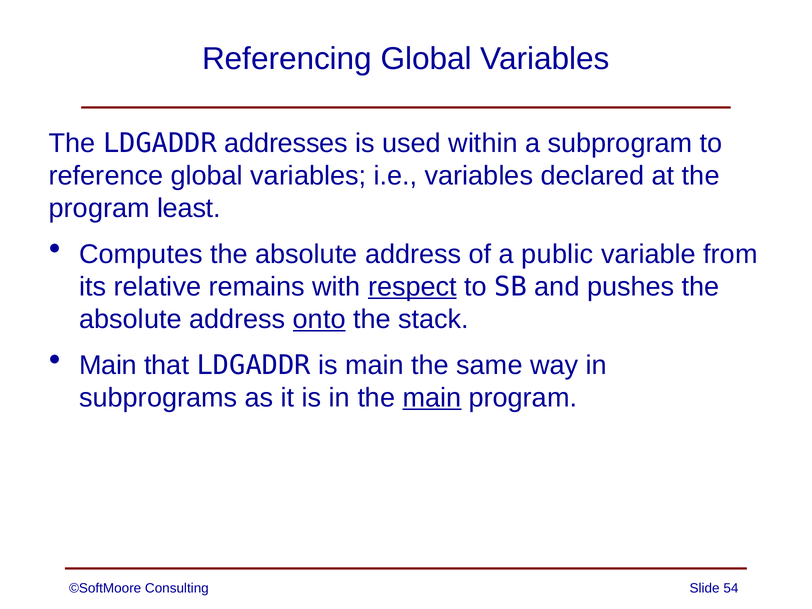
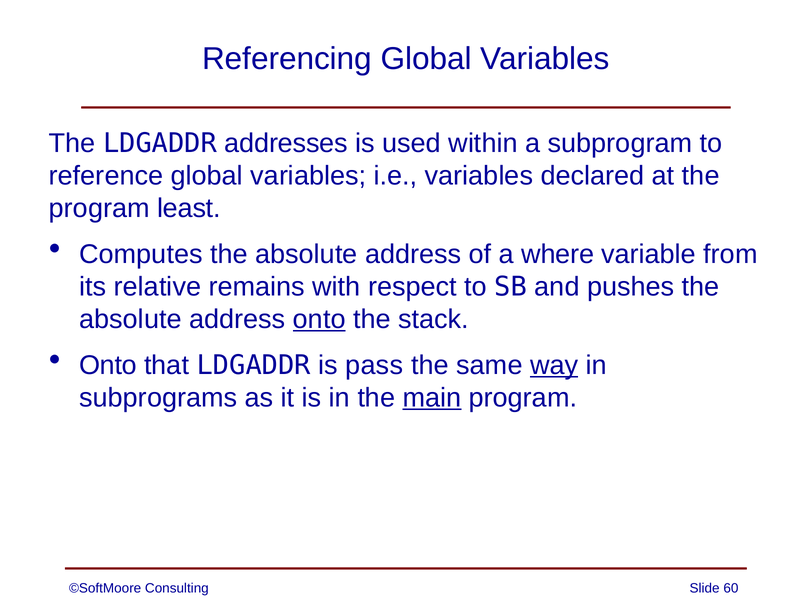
public: public -> where
respect underline: present -> none
Main at (108, 365): Main -> Onto
is main: main -> pass
way underline: none -> present
54: 54 -> 60
